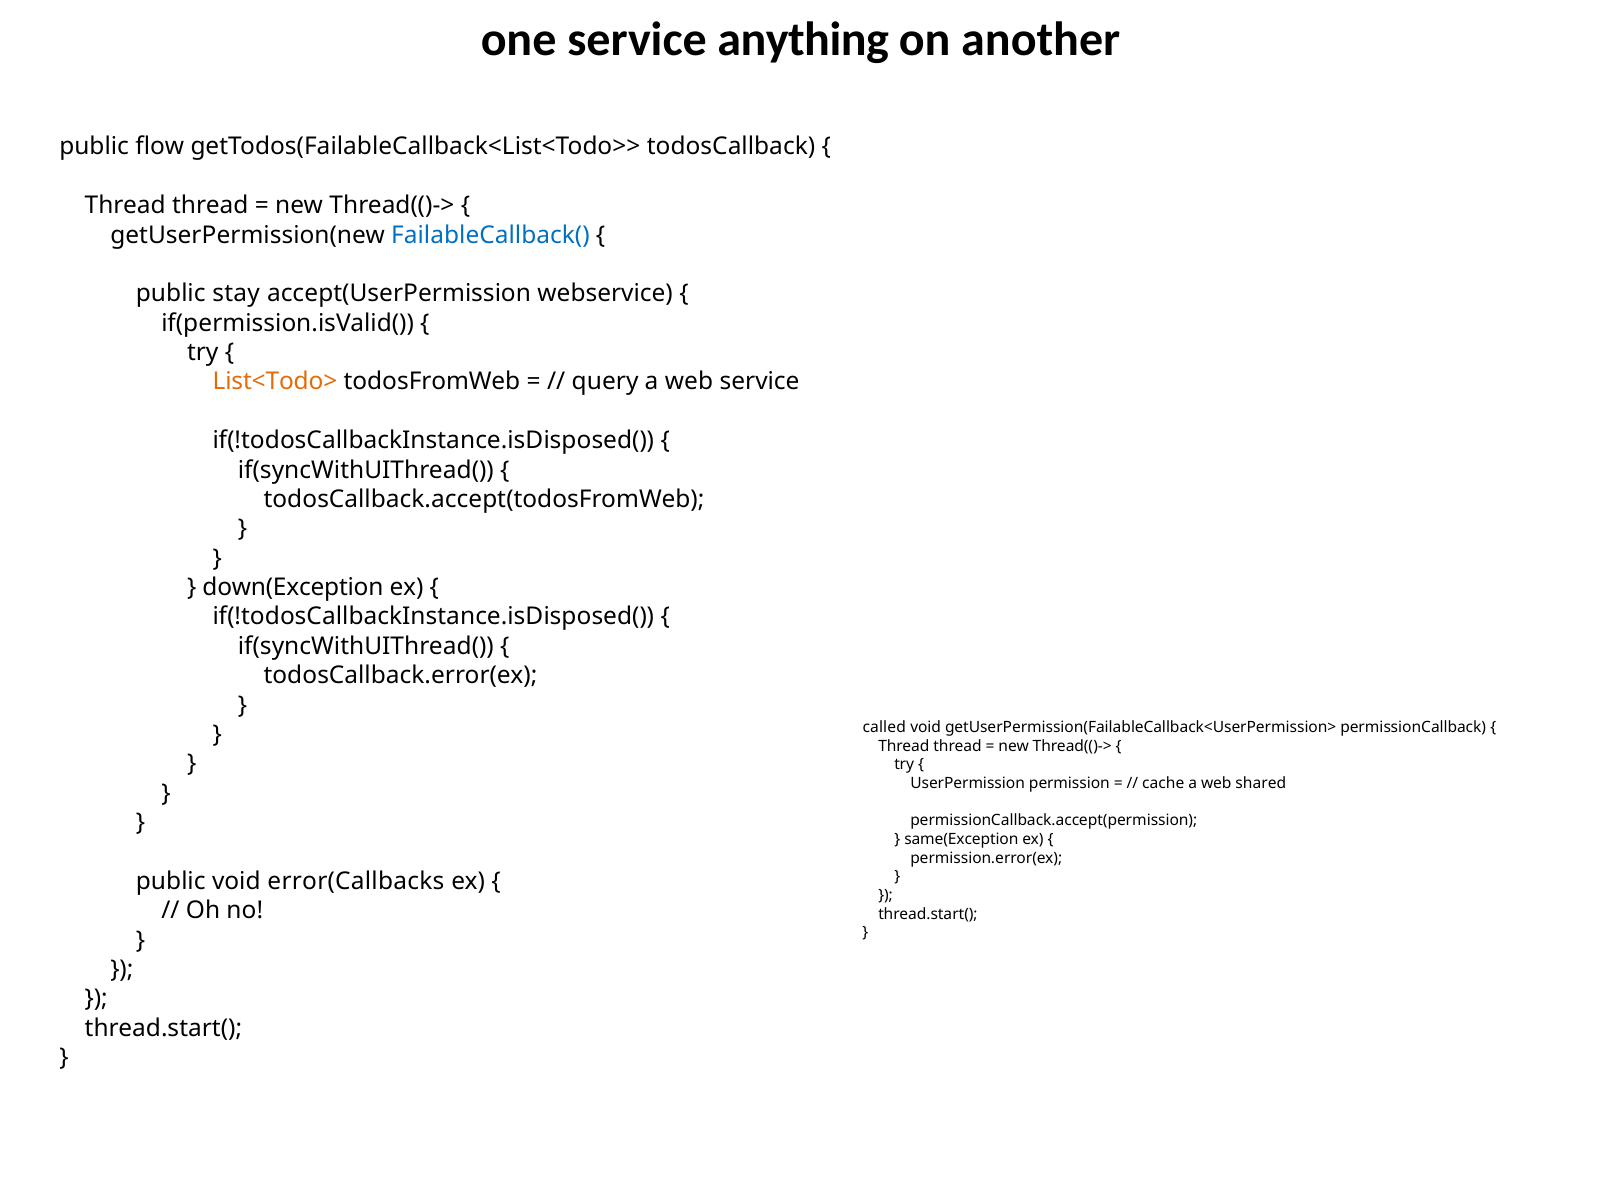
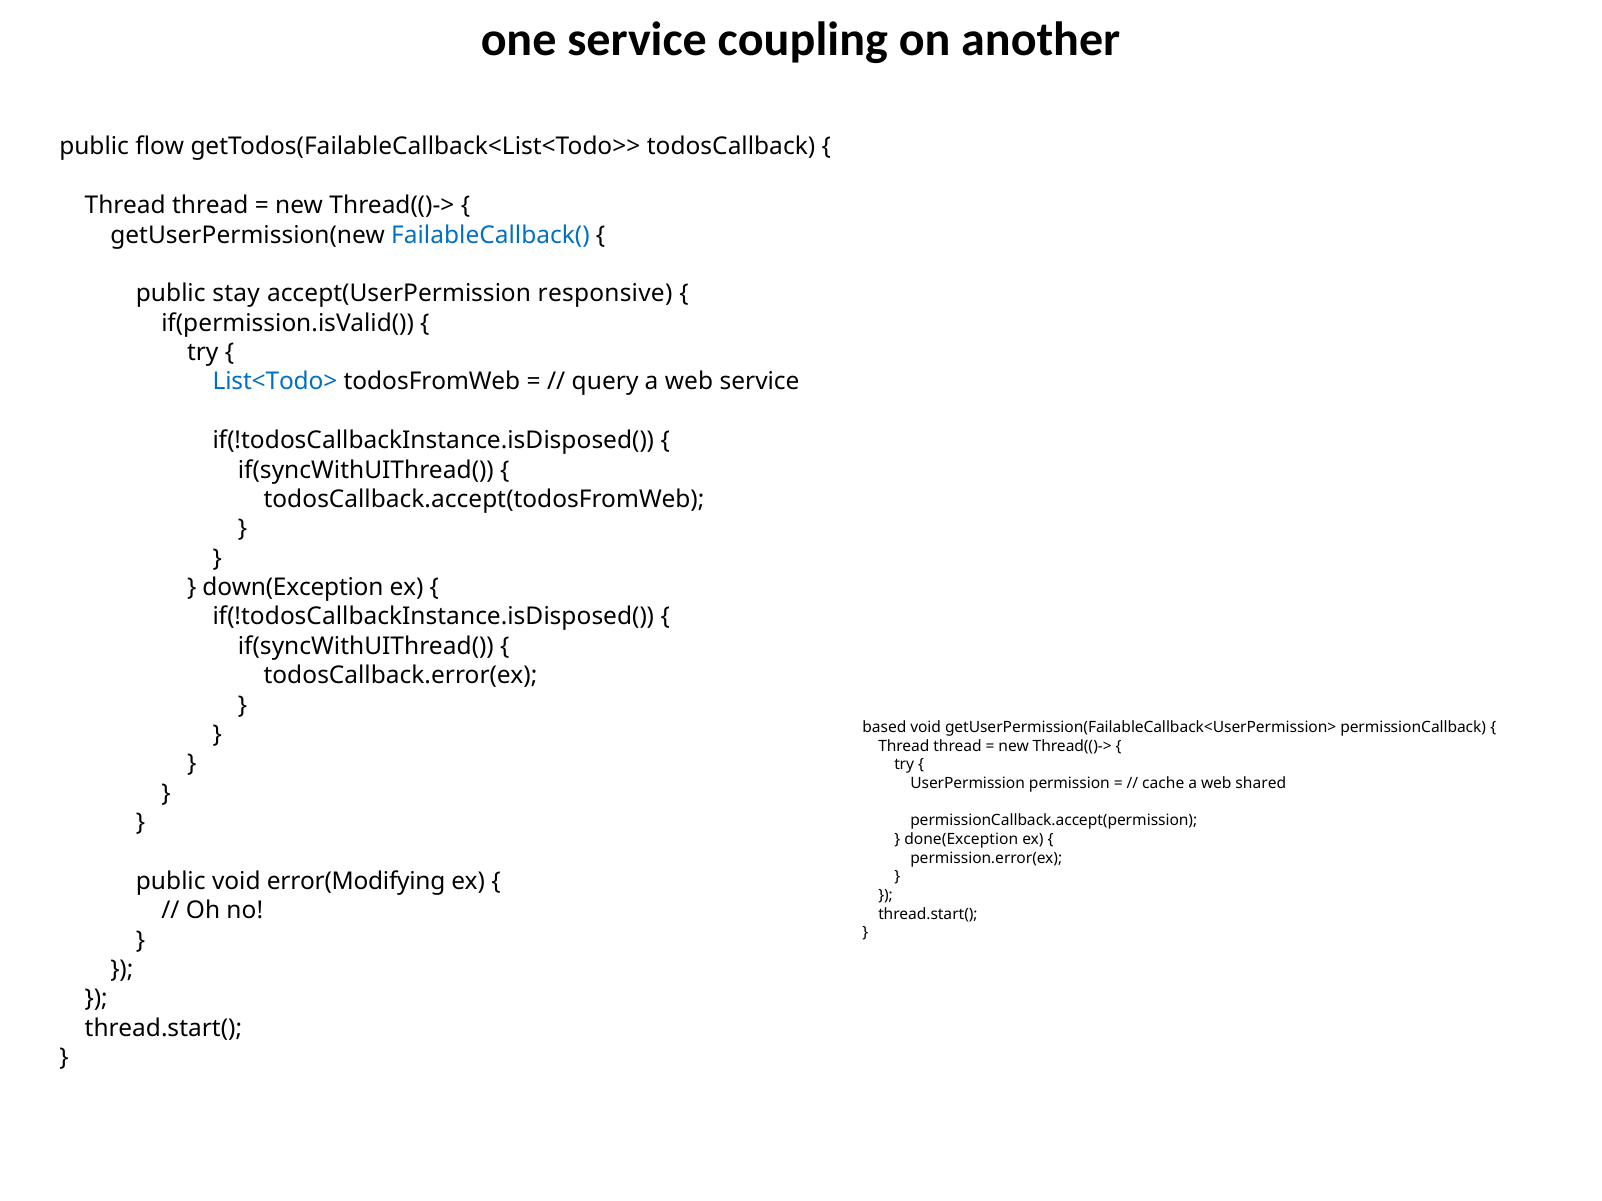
anything: anything -> coupling
webservice: webservice -> responsive
List<Todo> colour: orange -> blue
called: called -> based
same(Exception: same(Exception -> done(Exception
error(Callbacks: error(Callbacks -> error(Modifying
